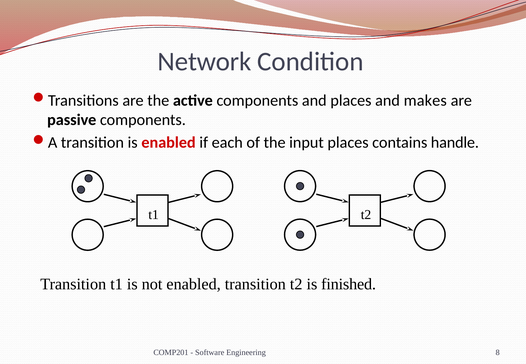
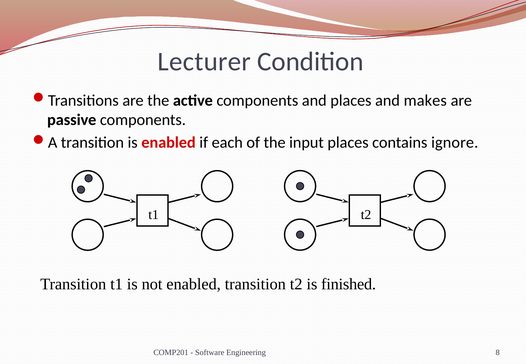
Network: Network -> Lecturer
handle: handle -> ignore
